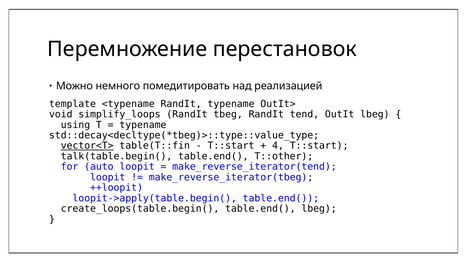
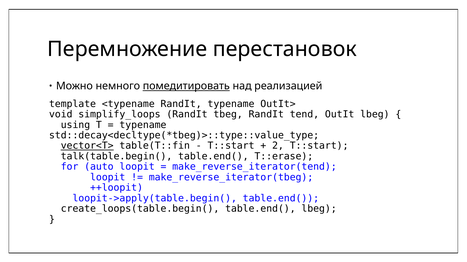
помедитировать underline: none -> present
4: 4 -> 2
T::other: T::other -> T::erase
